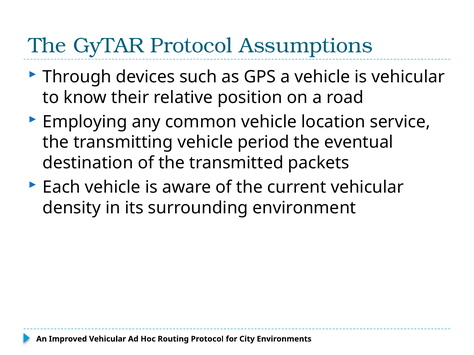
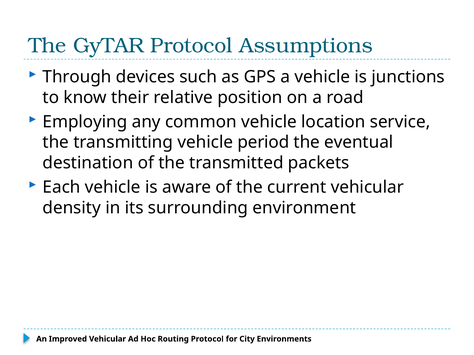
is vehicular: vehicular -> junctions
